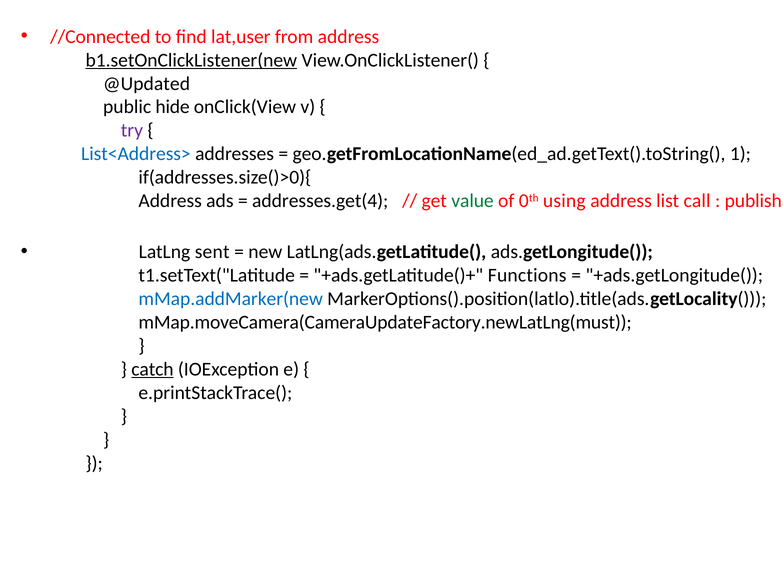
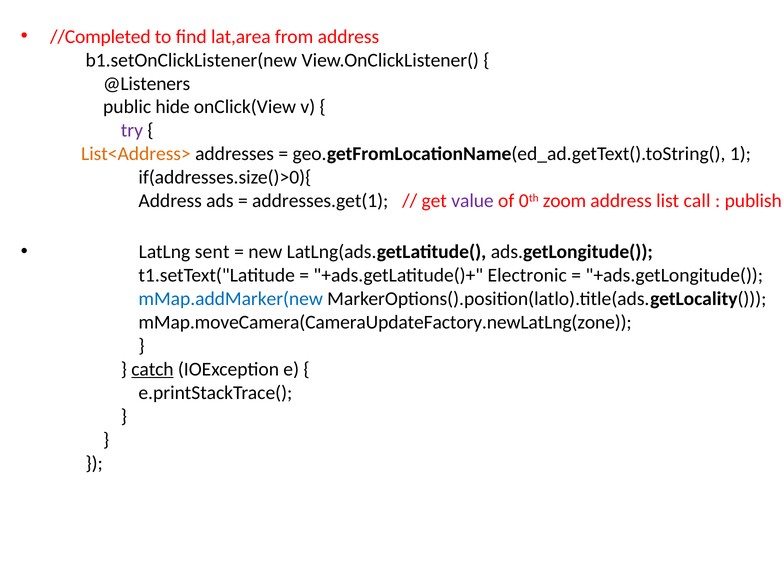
//Connected: //Connected -> //Completed
lat,user: lat,user -> lat,area
b1.setOnClickListener(new underline: present -> none
@Updated: @Updated -> @Listeners
List<Address> colour: blue -> orange
addresses.get(4: addresses.get(4 -> addresses.get(1
value colour: green -> purple
using: using -> zoom
Functions: Functions -> Electronic
mMap.moveCamera(CameraUpdateFactory.newLatLng(must: mMap.moveCamera(CameraUpdateFactory.newLatLng(must -> mMap.moveCamera(CameraUpdateFactory.newLatLng(zone
